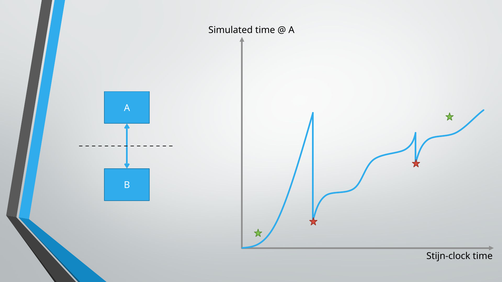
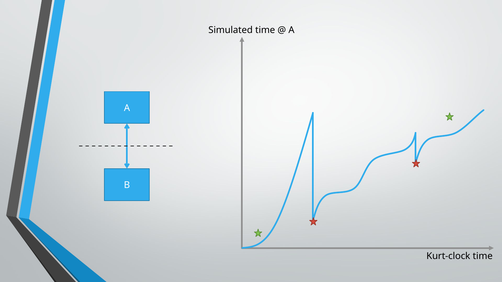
Stijn-clock: Stijn-clock -> Kurt-clock
